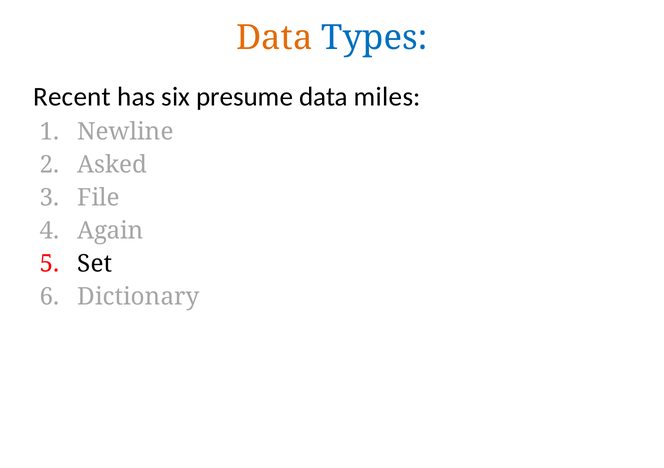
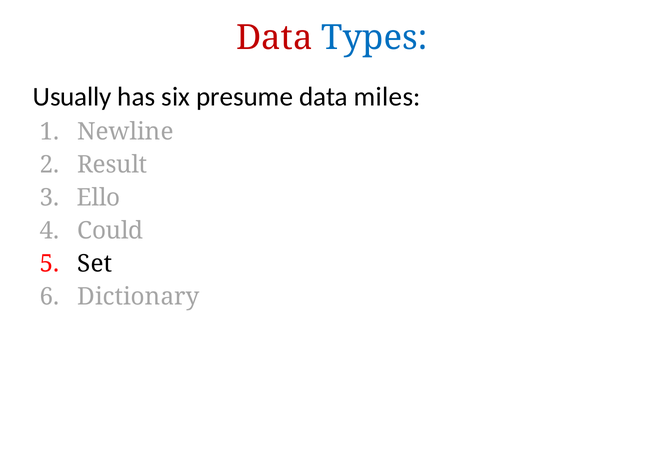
Data at (274, 38) colour: orange -> red
Recent: Recent -> Usually
Asked: Asked -> Result
File: File -> Ello
Again: Again -> Could
